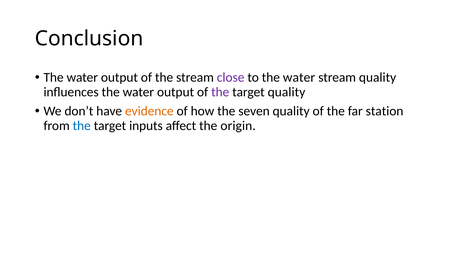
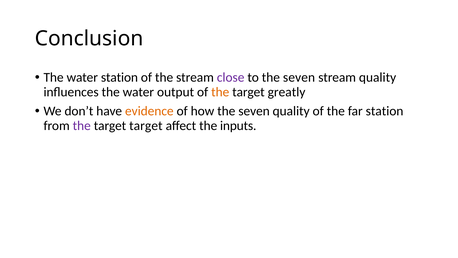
output at (119, 77): output -> station
to the water: water -> seven
the at (220, 92) colour: purple -> orange
target quality: quality -> greatly
the at (82, 125) colour: blue -> purple
target inputs: inputs -> target
origin: origin -> inputs
